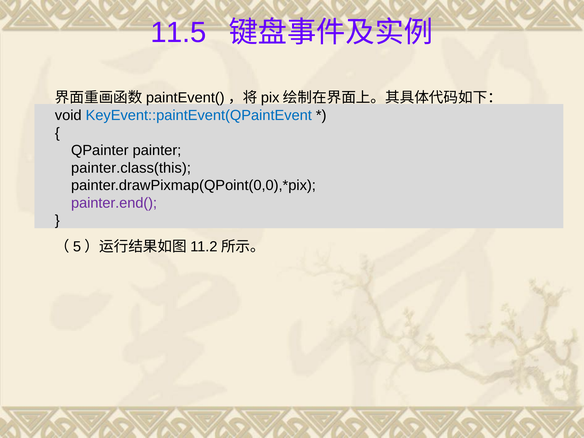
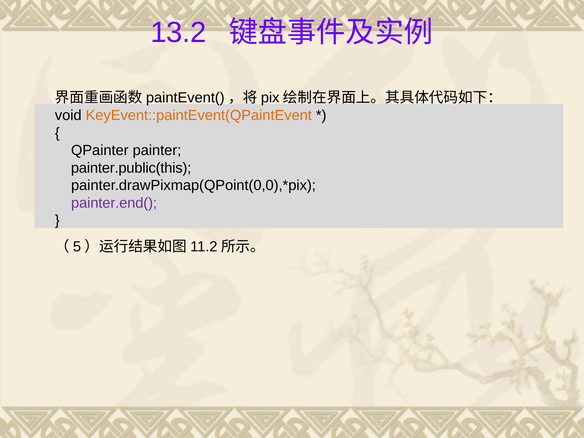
11.5: 11.5 -> 13.2
KeyEvent::paintEvent(QPaintEvent colour: blue -> orange
painter.class(this: painter.class(this -> painter.public(this
